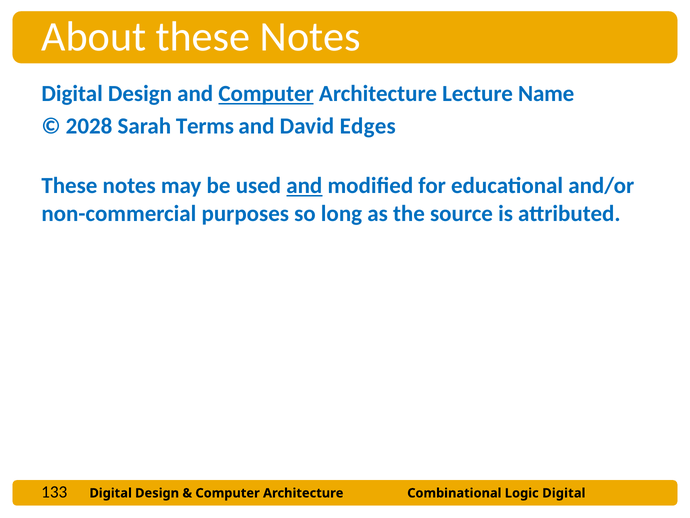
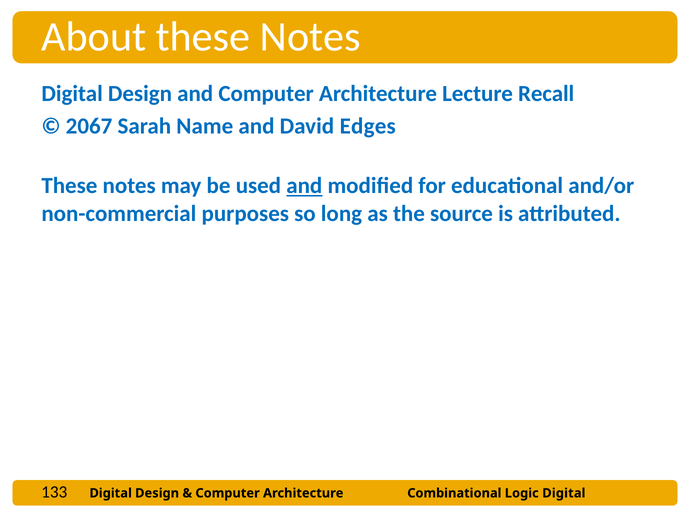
Computer at (266, 94) underline: present -> none
Name: Name -> Recall
2028: 2028 -> 2067
Terms: Terms -> Name
